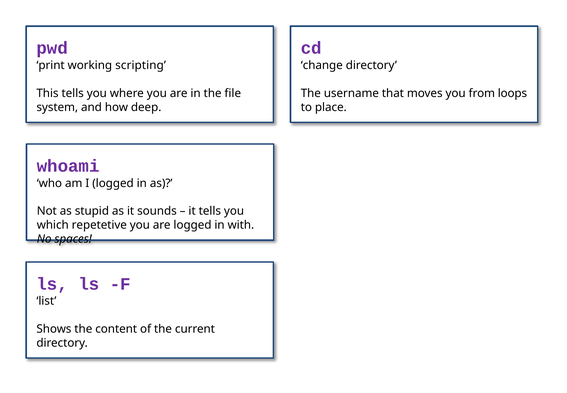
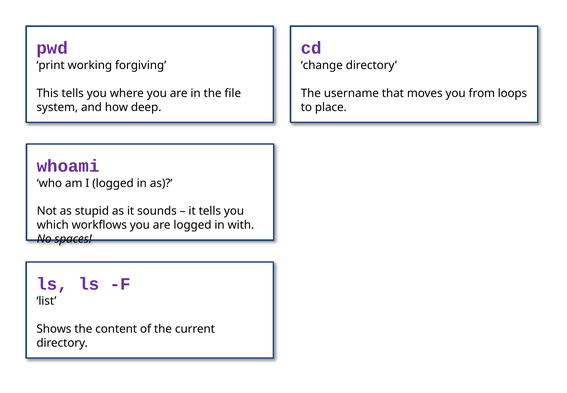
scripting: scripting -> forgiving
repetetive: repetetive -> workflows
